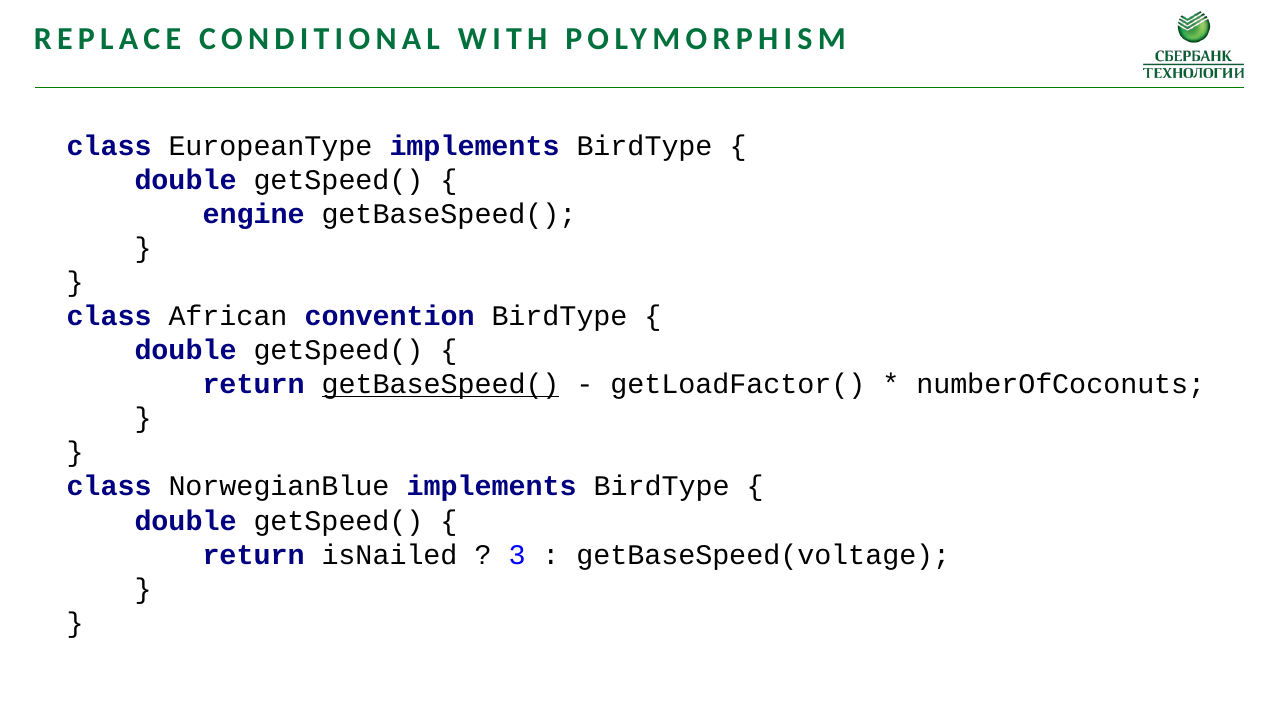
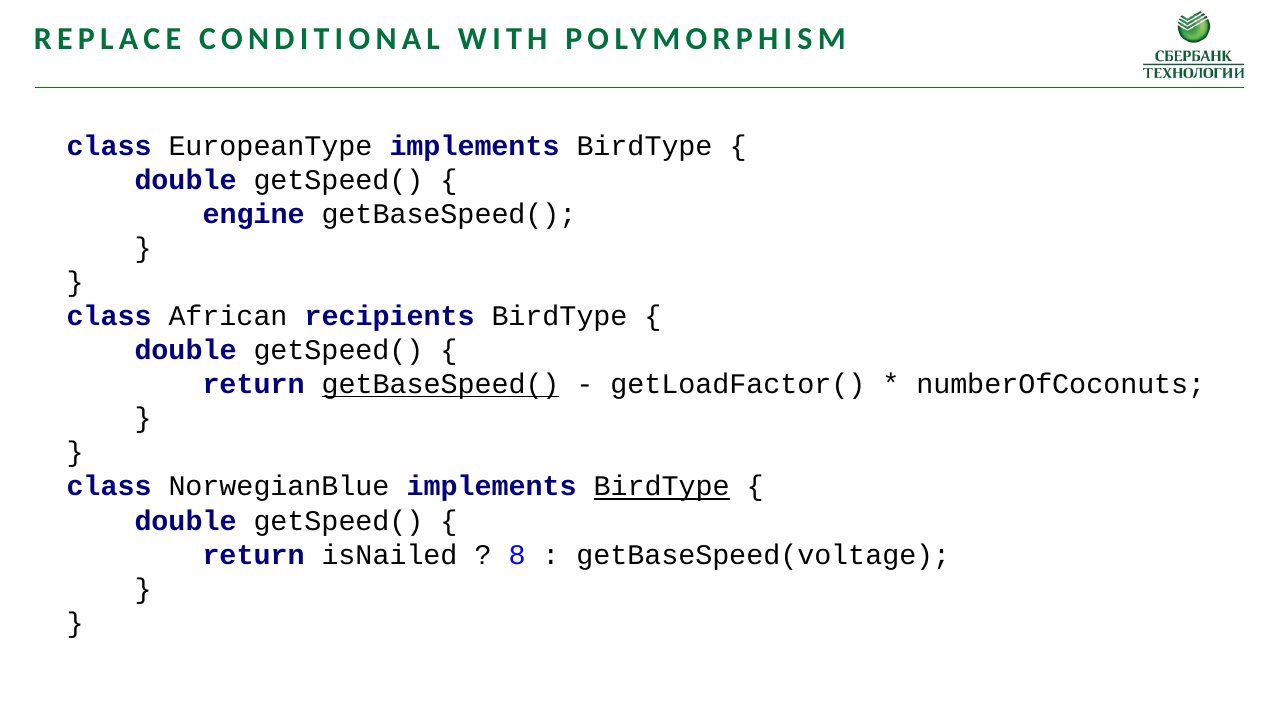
convention: convention -> recipients
BirdType at (662, 487) underline: none -> present
3: 3 -> 8
